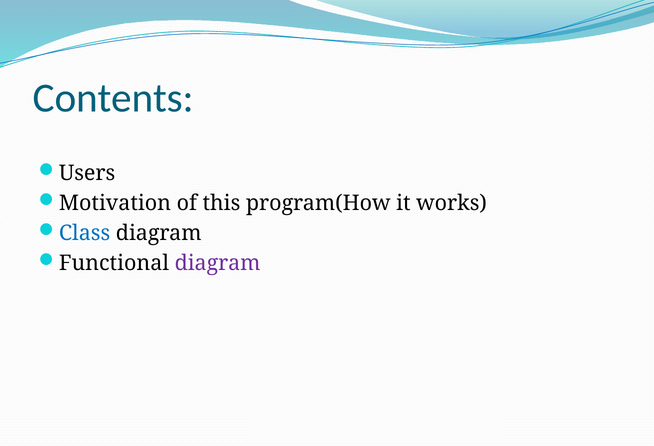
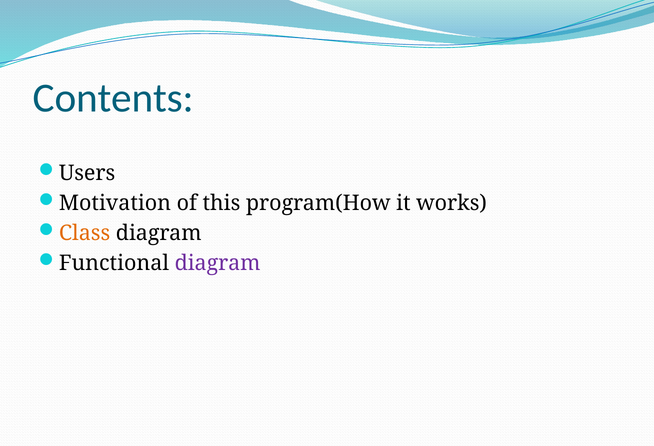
Class colour: blue -> orange
